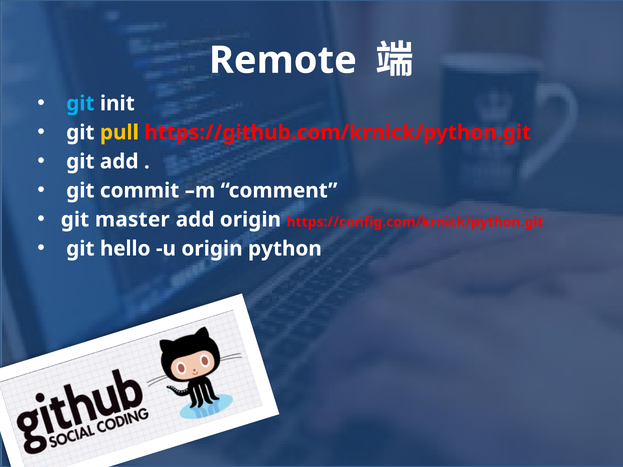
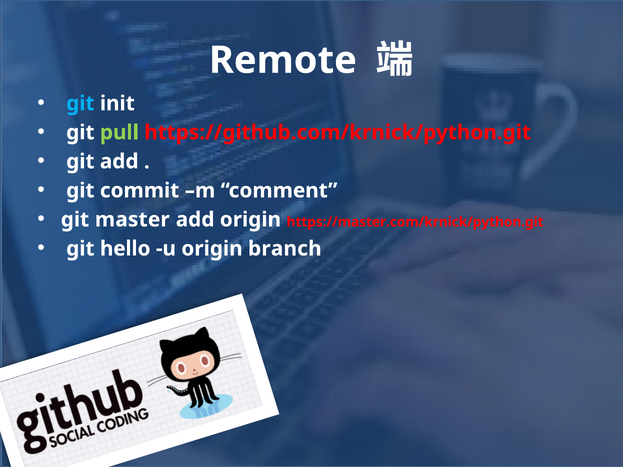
pull colour: yellow -> light green
https://config.com/krnick/python.git: https://config.com/krnick/python.git -> https://master.com/krnick/python.git
python: python -> branch
